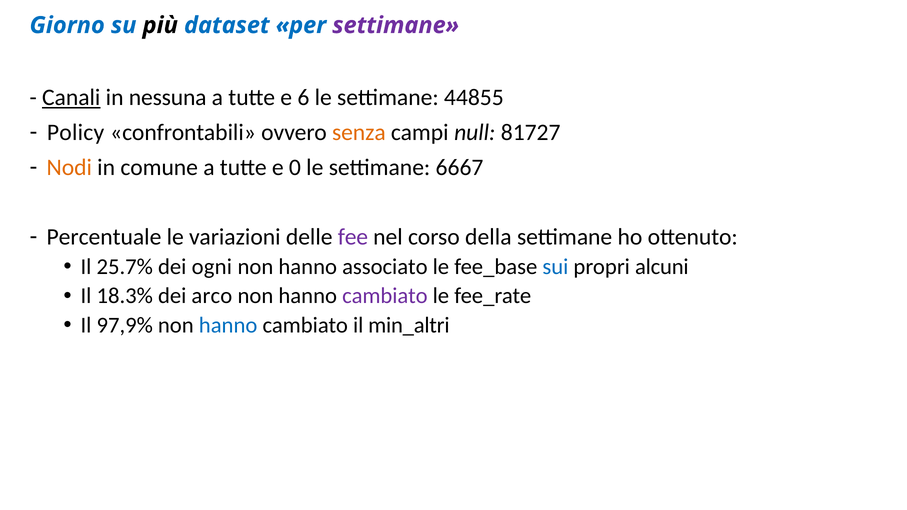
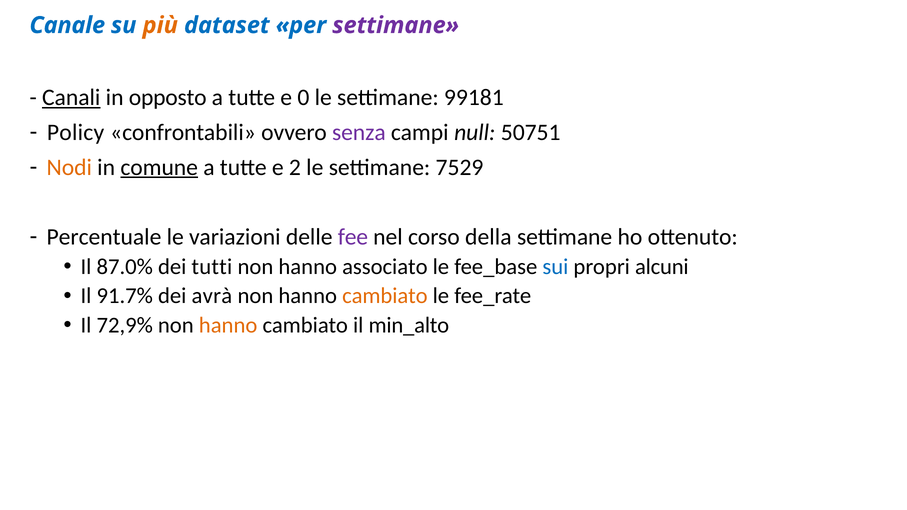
Giorno: Giorno -> Canale
più colour: black -> orange
nessuna: nessuna -> opposto
6: 6 -> 0
44855: 44855 -> 99181
senza colour: orange -> purple
81727: 81727 -> 50751
comune underline: none -> present
0: 0 -> 2
6667: 6667 -> 7529
25.7%: 25.7% -> 87.0%
ogni: ogni -> tutti
18.3%: 18.3% -> 91.7%
arco: arco -> avrà
cambiato at (385, 296) colour: purple -> orange
97,9%: 97,9% -> 72,9%
hanno at (228, 325) colour: blue -> orange
min_altri: min_altri -> min_alto
